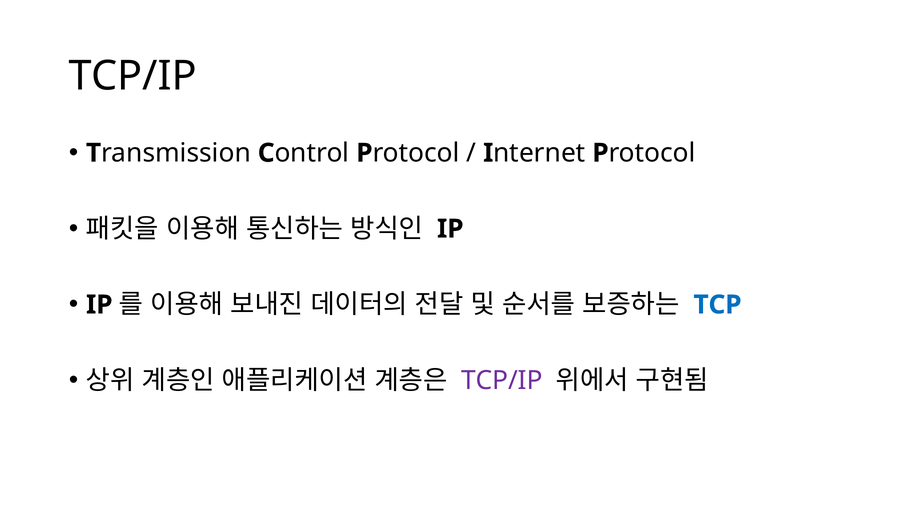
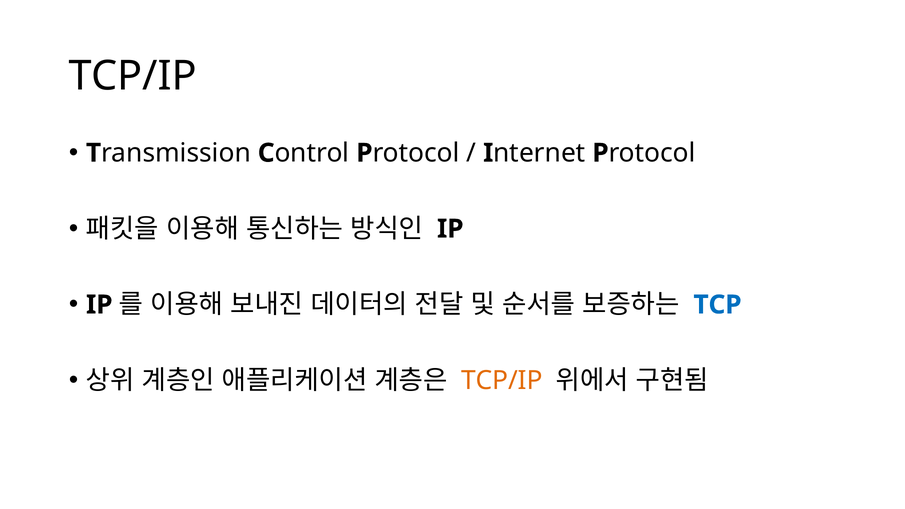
TCP/IP at (502, 381) colour: purple -> orange
